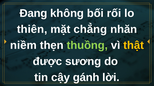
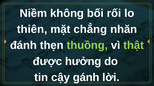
Đang: Đang -> Niềm
niềm: niềm -> đánh
thật colour: yellow -> light green
sương: sương -> hưởng
